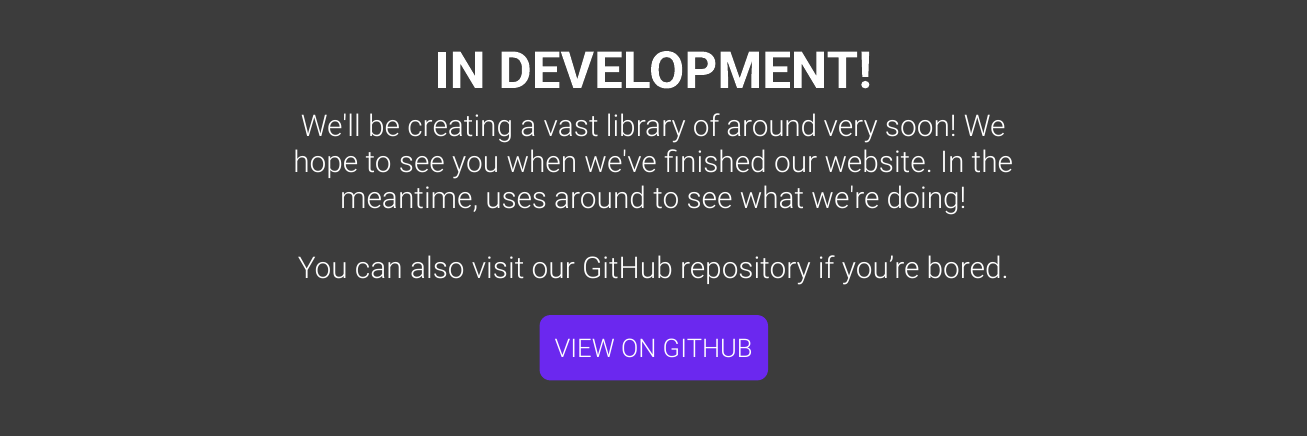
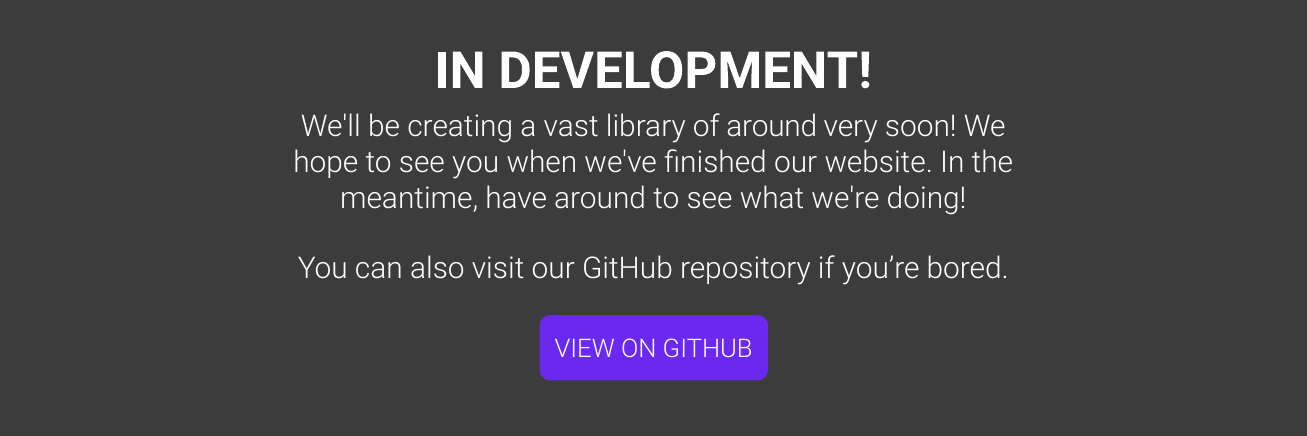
uses: uses -> have
